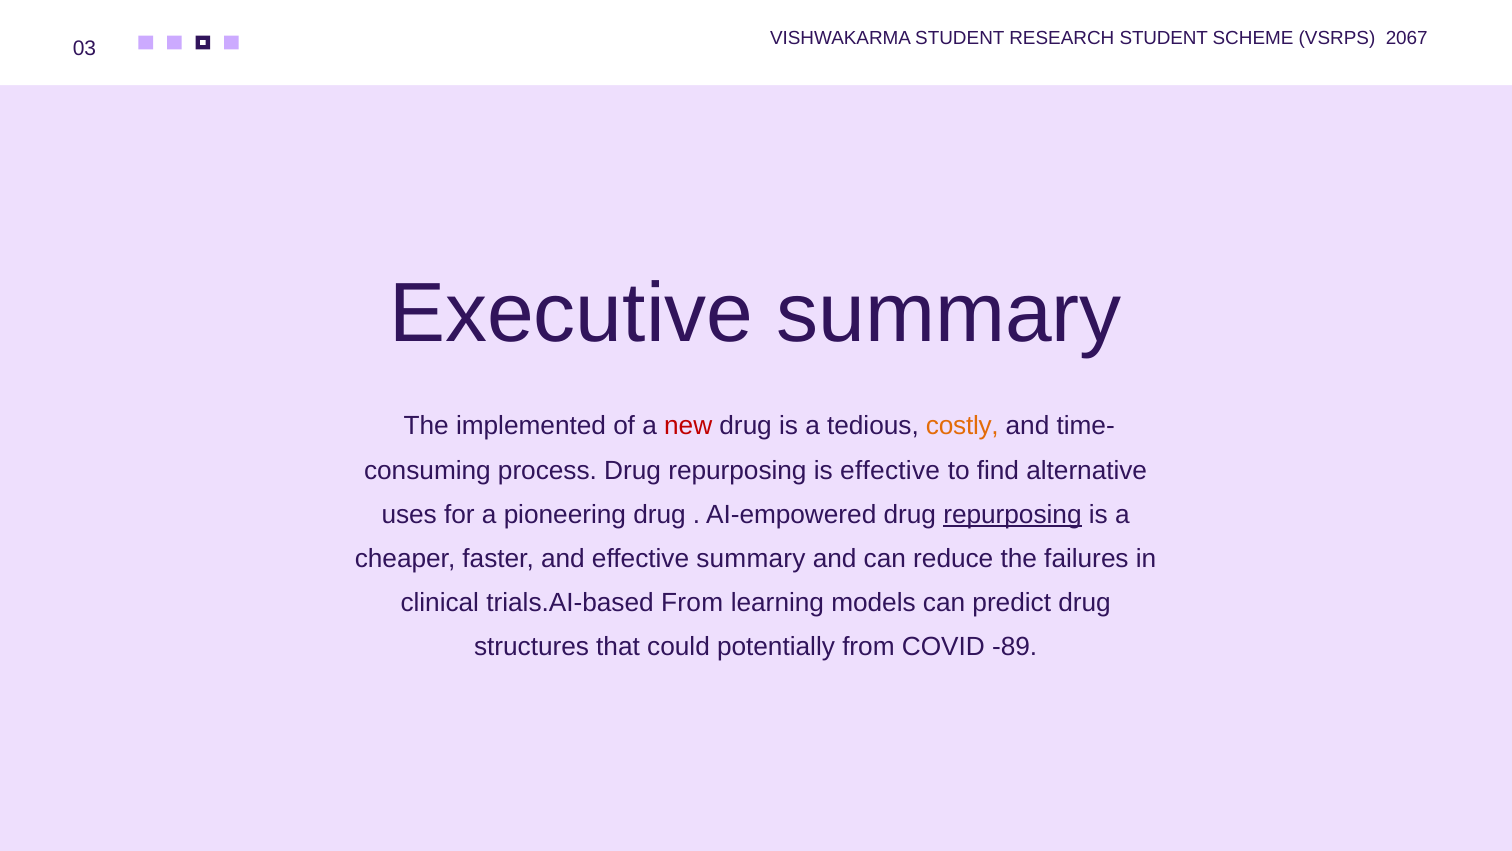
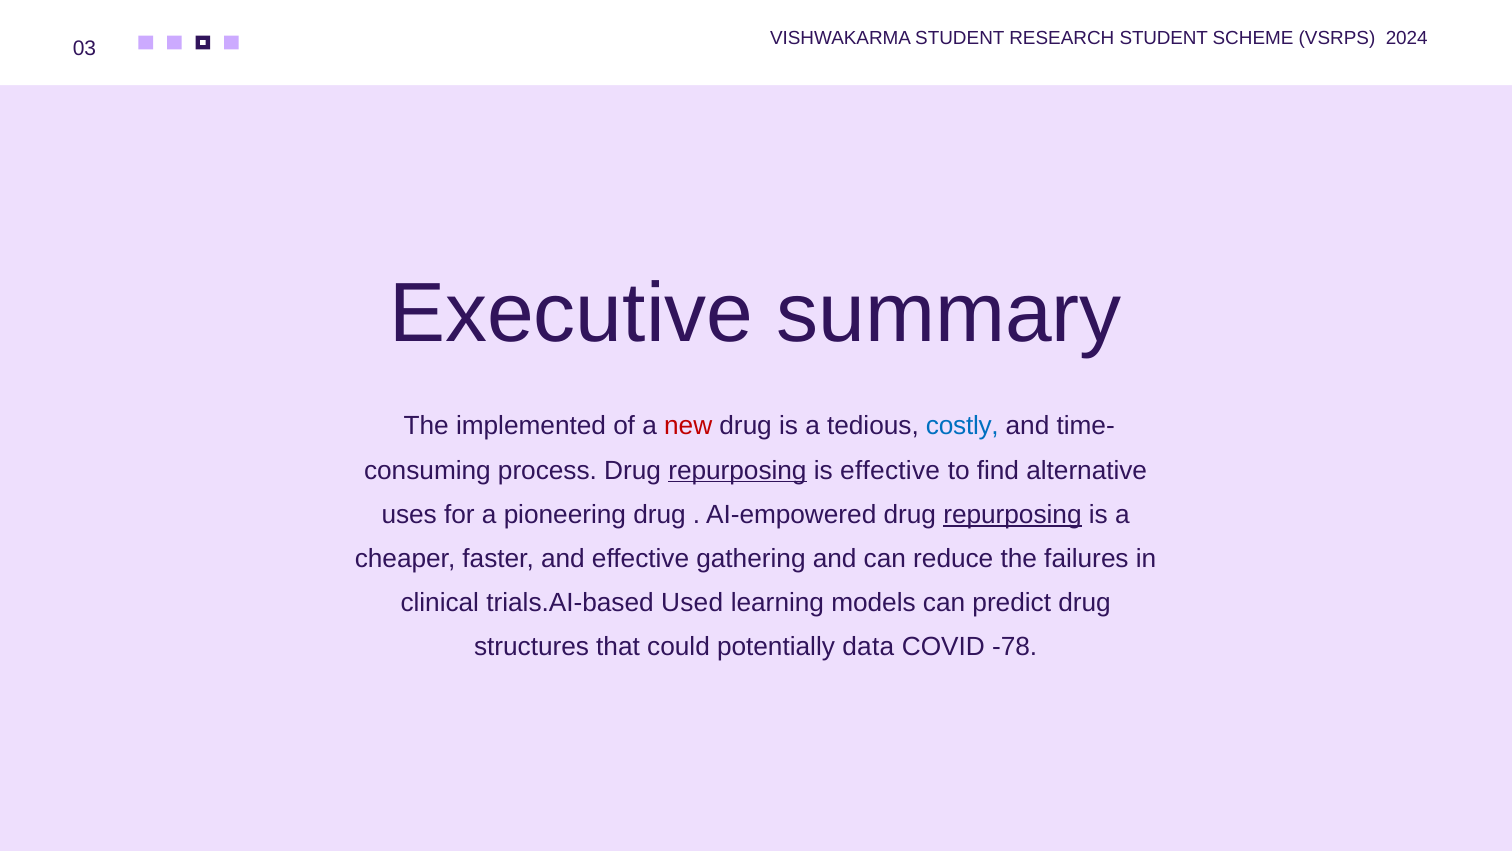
2067: 2067 -> 2024
costly colour: orange -> blue
repurposing at (737, 470) underline: none -> present
effective summary: summary -> gathering
trials.AI-based From: From -> Used
potentially from: from -> data
-89: -89 -> -78
